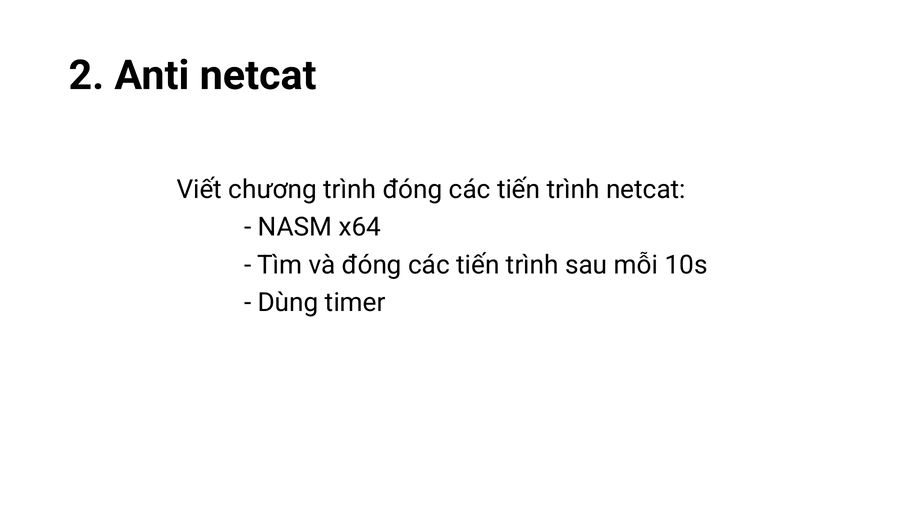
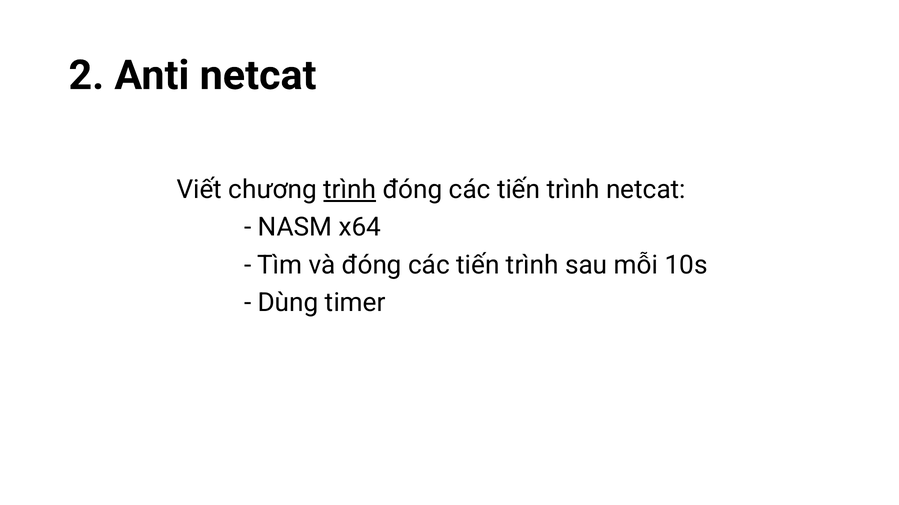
trình at (350, 190) underline: none -> present
